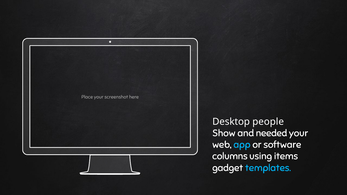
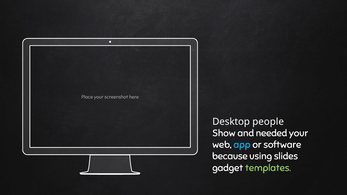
columns: columns -> because
items: items -> slides
templates colour: light blue -> light green
